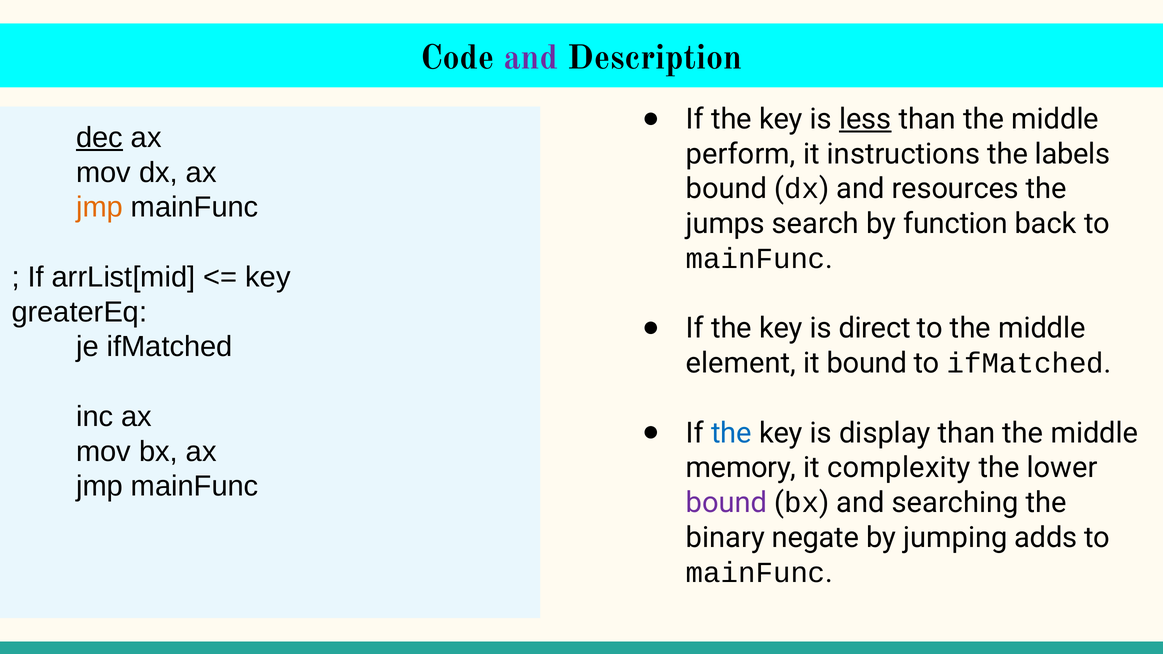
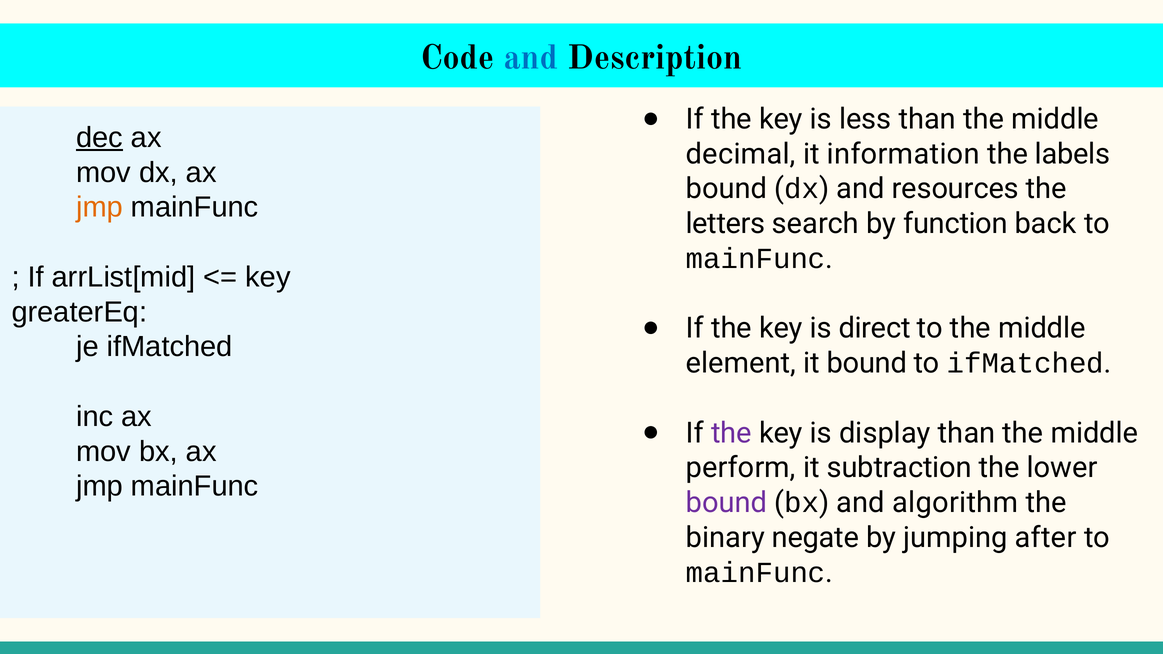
and at (531, 58) colour: purple -> blue
less underline: present -> none
perform: perform -> decimal
instructions: instructions -> information
jumps: jumps -> letters
the at (731, 433) colour: blue -> purple
memory: memory -> perform
complexity: complexity -> subtraction
searching: searching -> algorithm
adds: adds -> after
